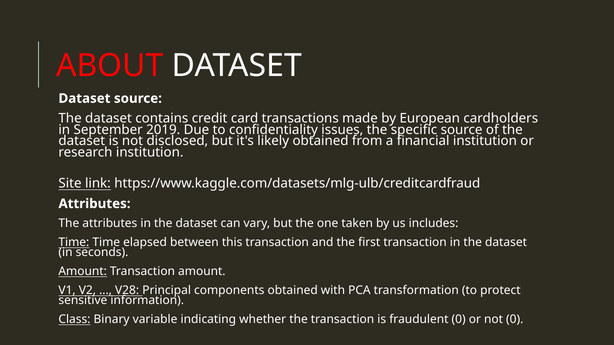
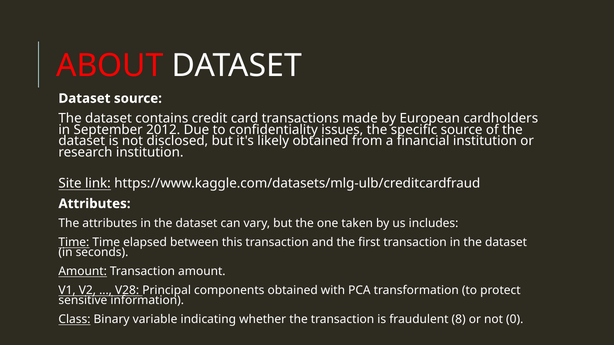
2019: 2019 -> 2012
fraudulent 0: 0 -> 8
